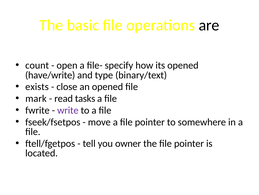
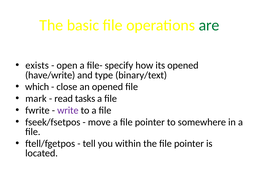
are colour: black -> green
count: count -> exists
exists: exists -> which
owner: owner -> within
